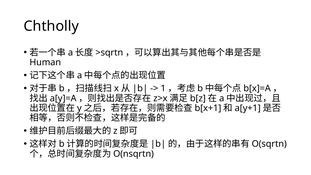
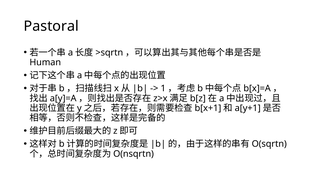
Chtholly: Chtholly -> Pastoral
